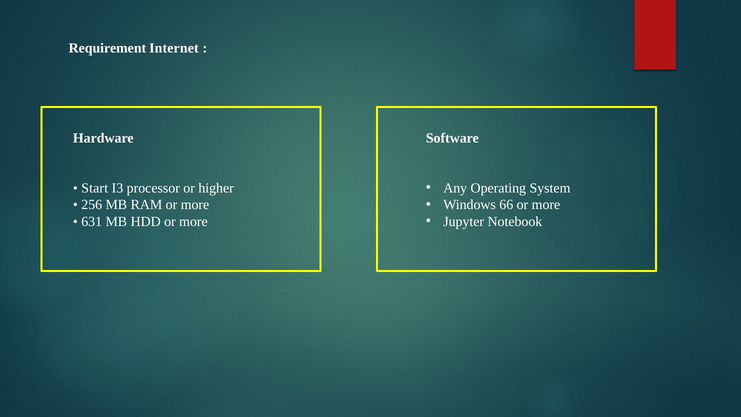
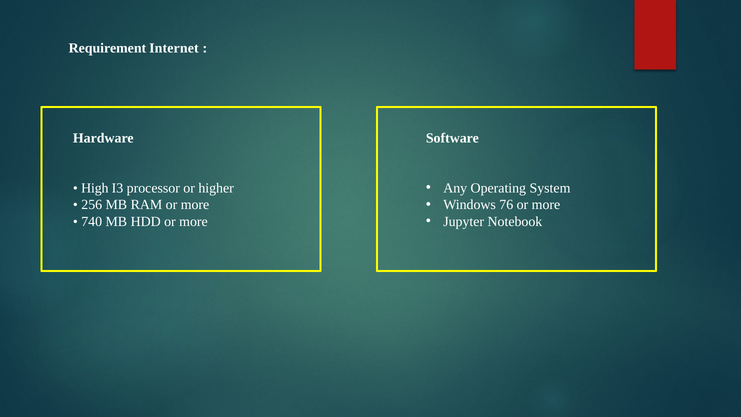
Start: Start -> High
66: 66 -> 76
631: 631 -> 740
